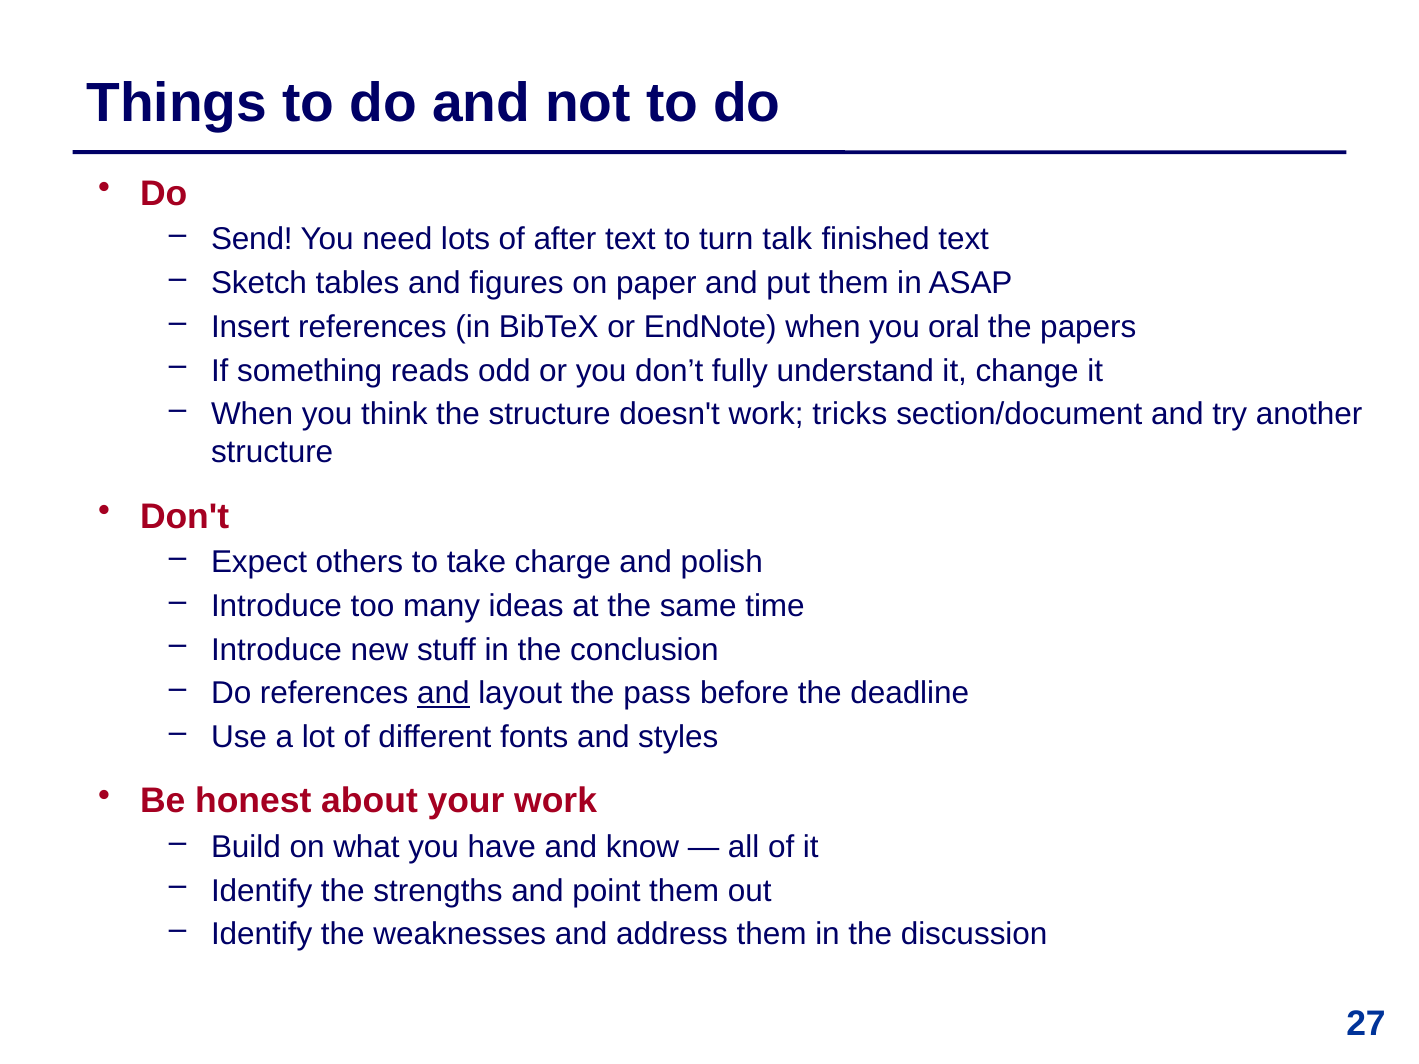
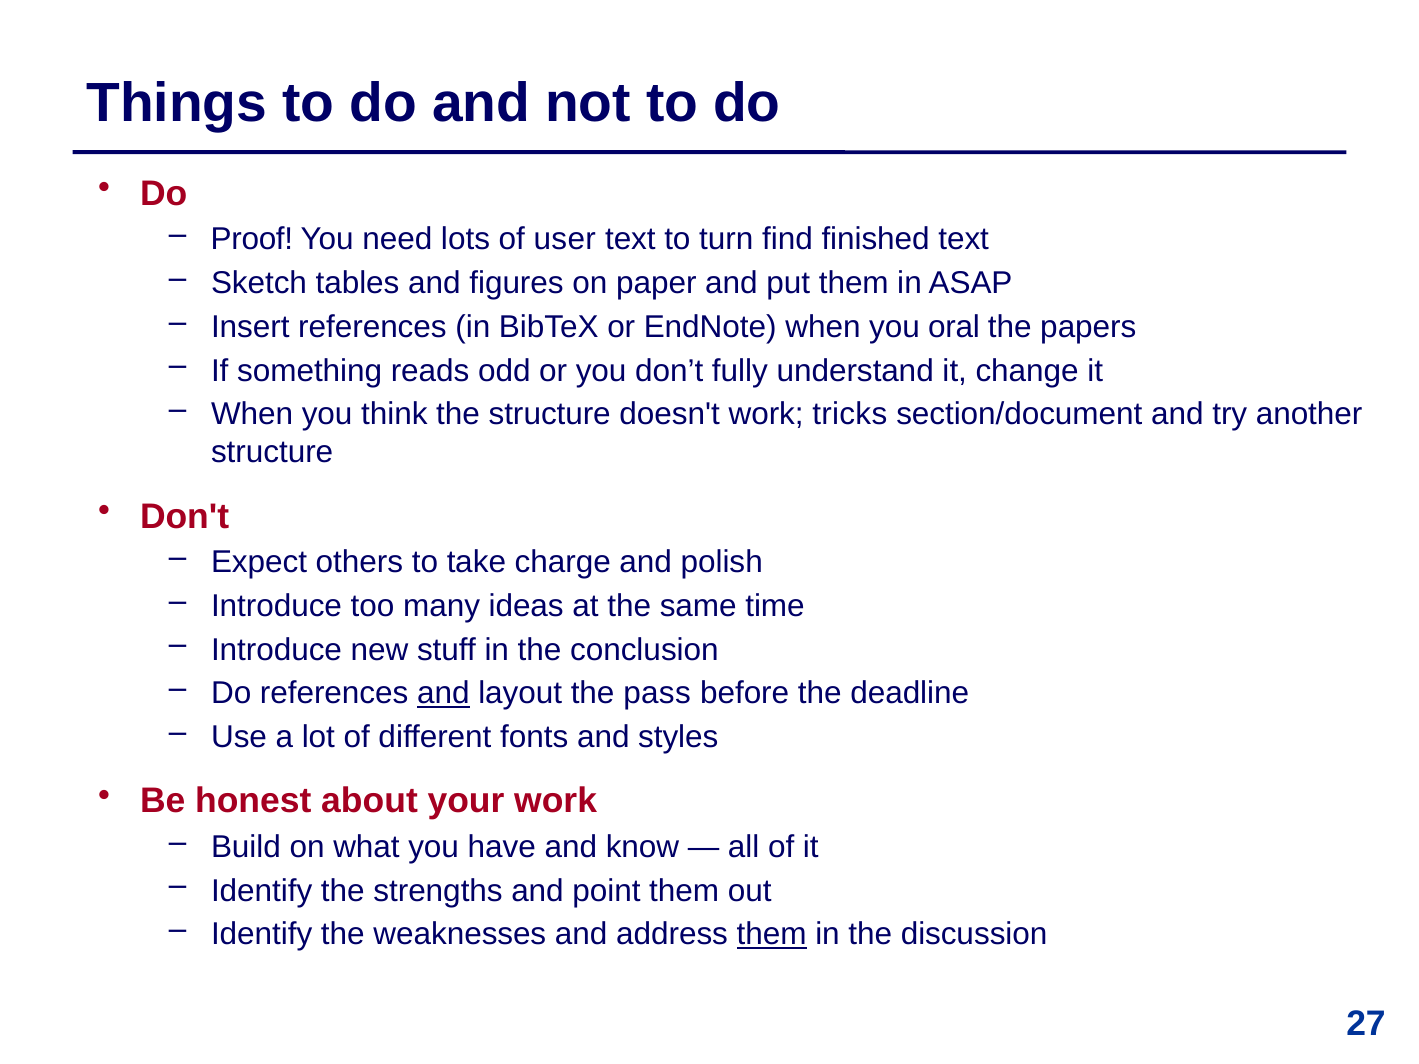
Send: Send -> Proof
after: after -> user
talk: talk -> find
them at (772, 935) underline: none -> present
